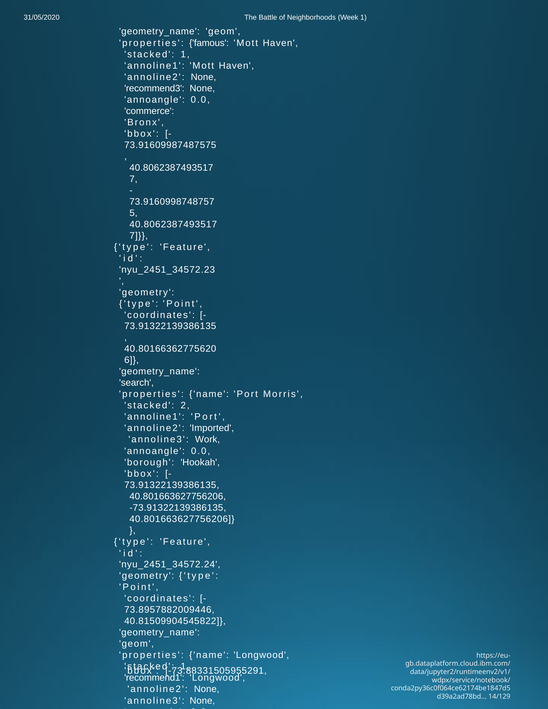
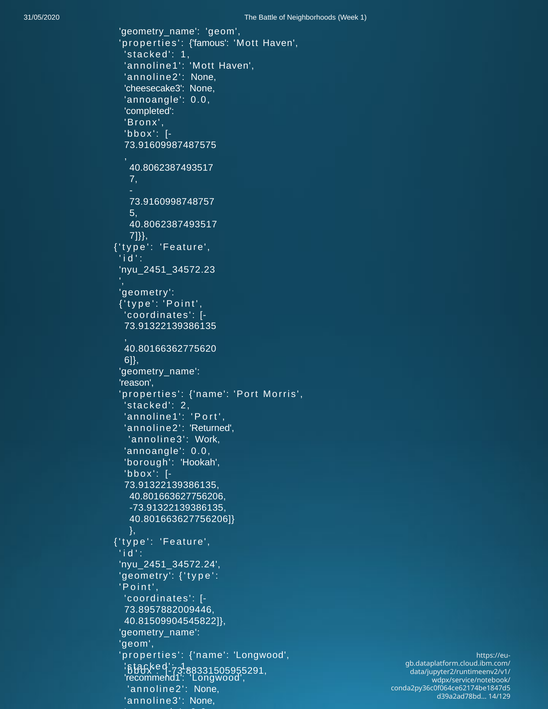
recommend3: recommend3 -> cheesecake3
commerce: commerce -> completed
search: search -> reason
Imported: Imported -> Returned
